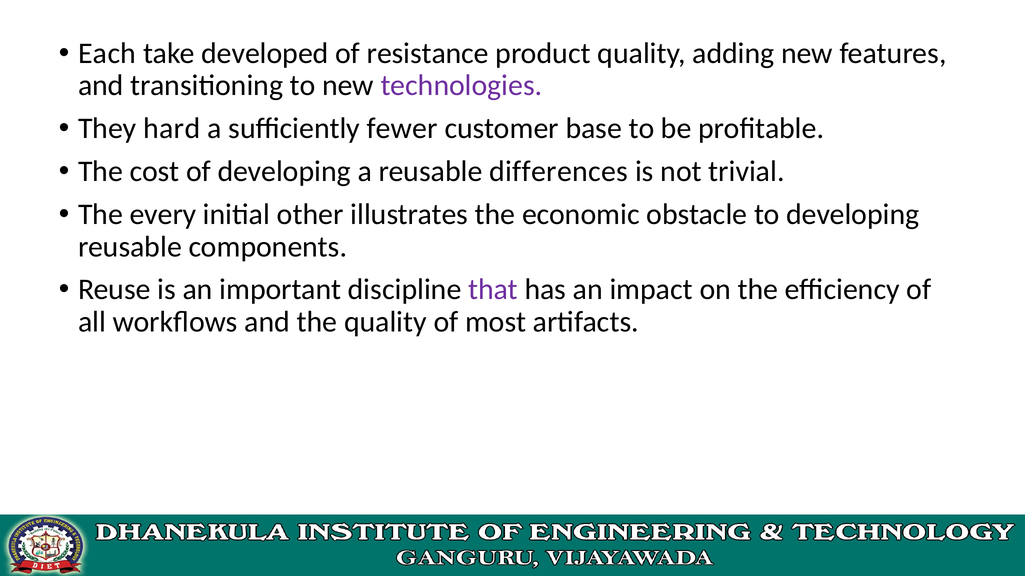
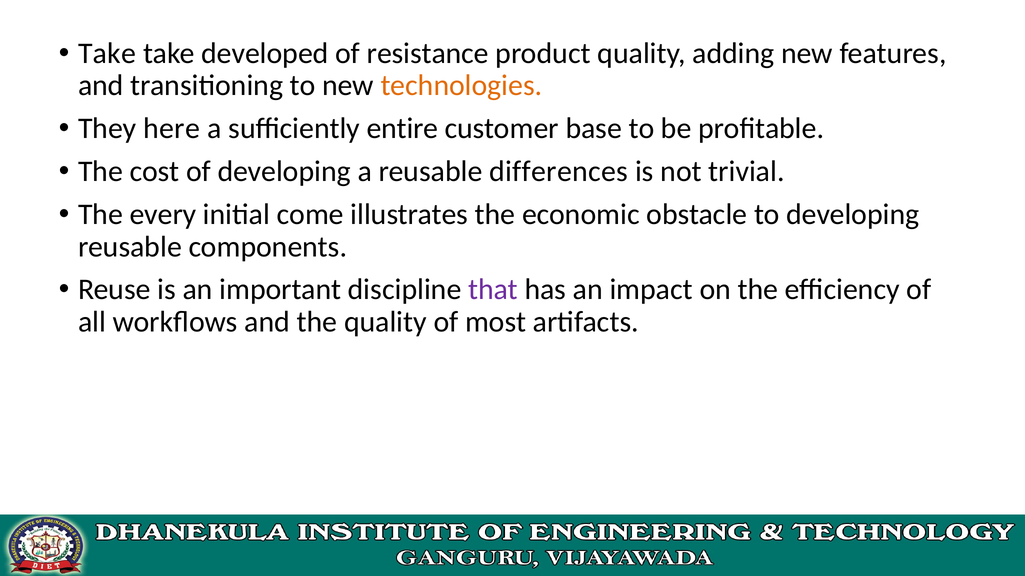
Each at (107, 53): Each -> Take
technologies colour: purple -> orange
hard: hard -> here
fewer: fewer -> entire
other: other -> come
